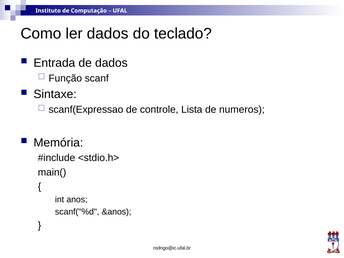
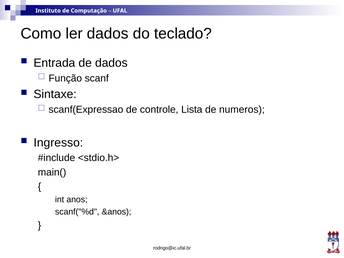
Memória: Memória -> Ingresso
